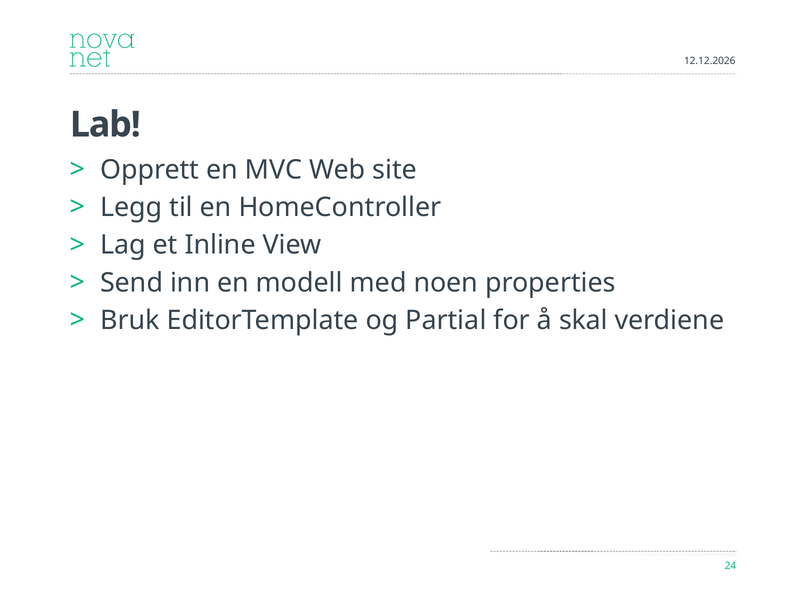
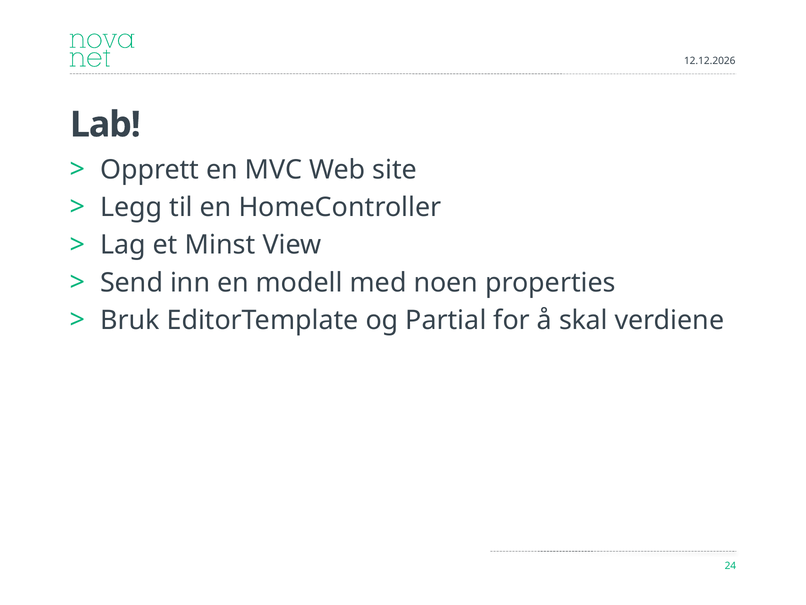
Inline: Inline -> Minst
